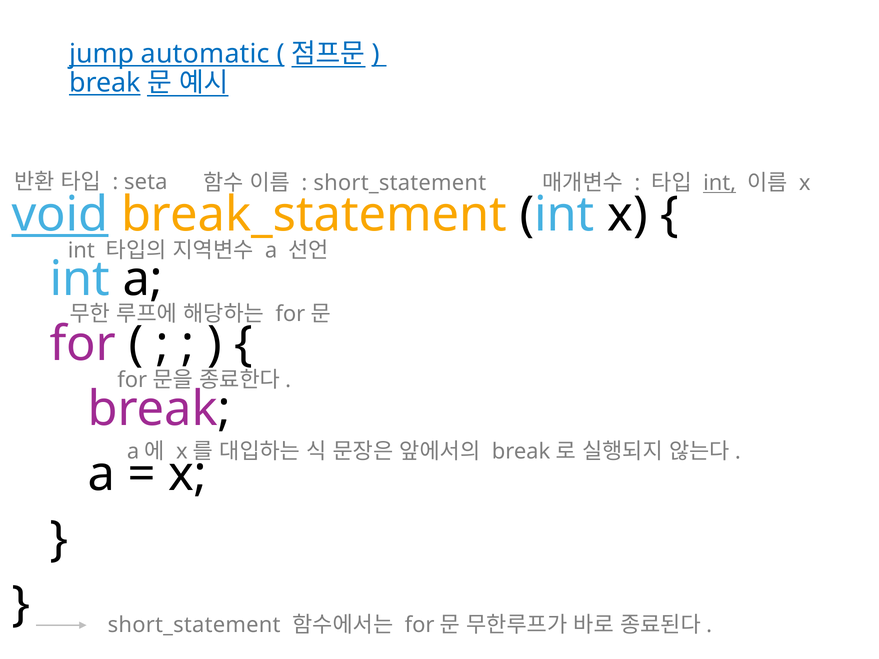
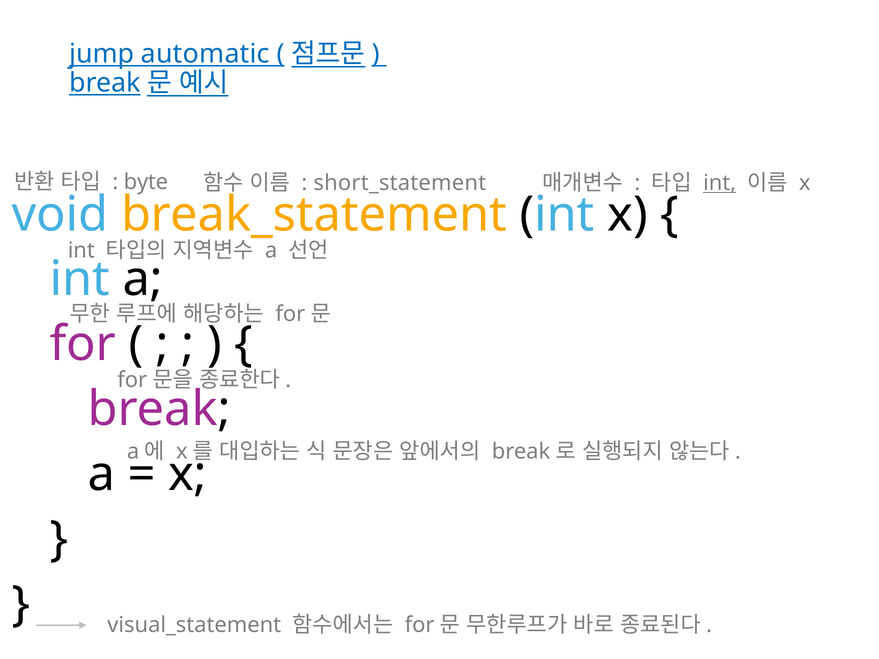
seta: seta -> byte
void underline: present -> none
short_statement at (194, 625): short_statement -> visual_statement
